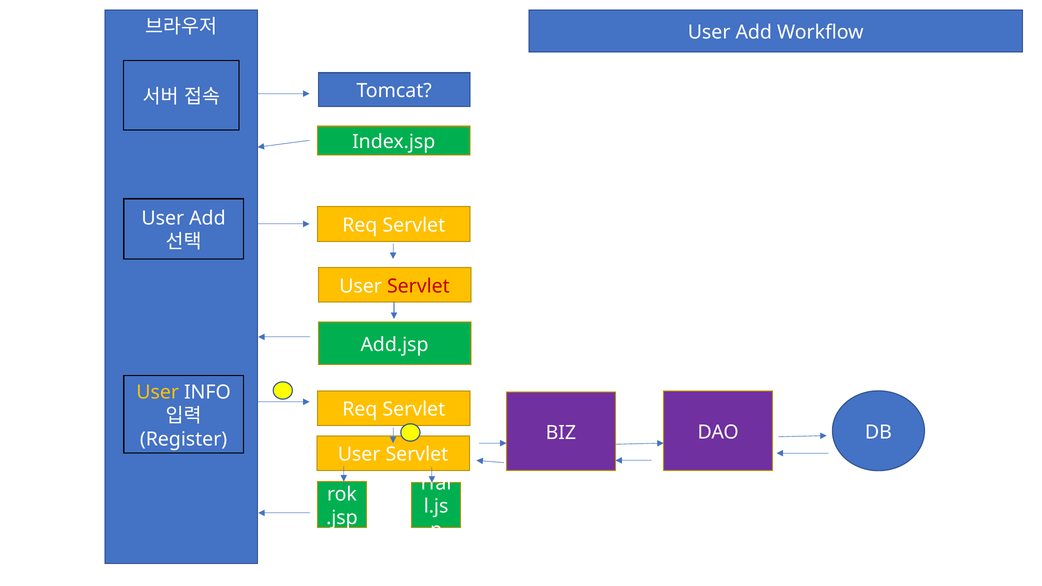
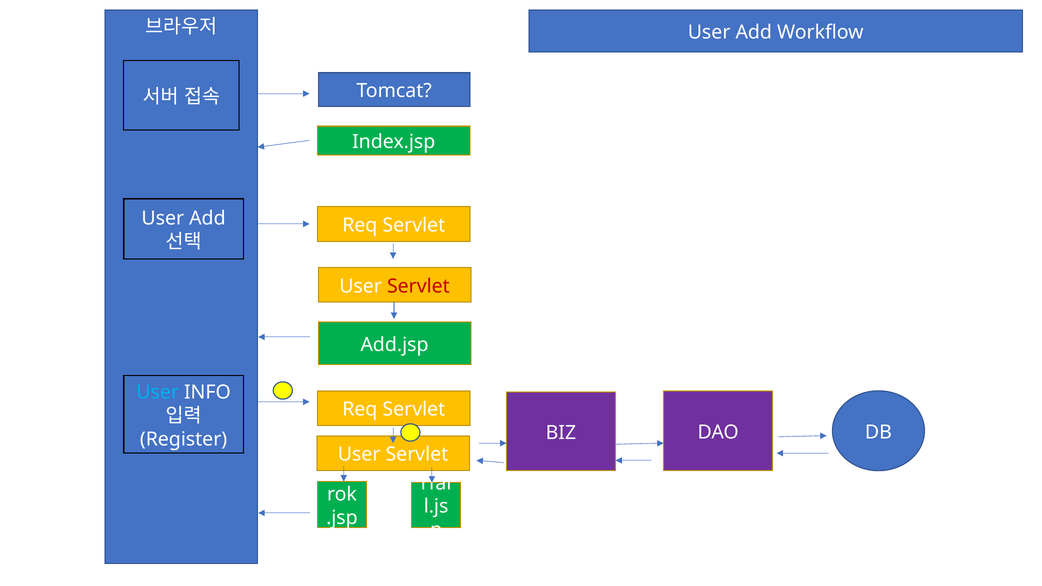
User at (158, 392) colour: yellow -> light blue
